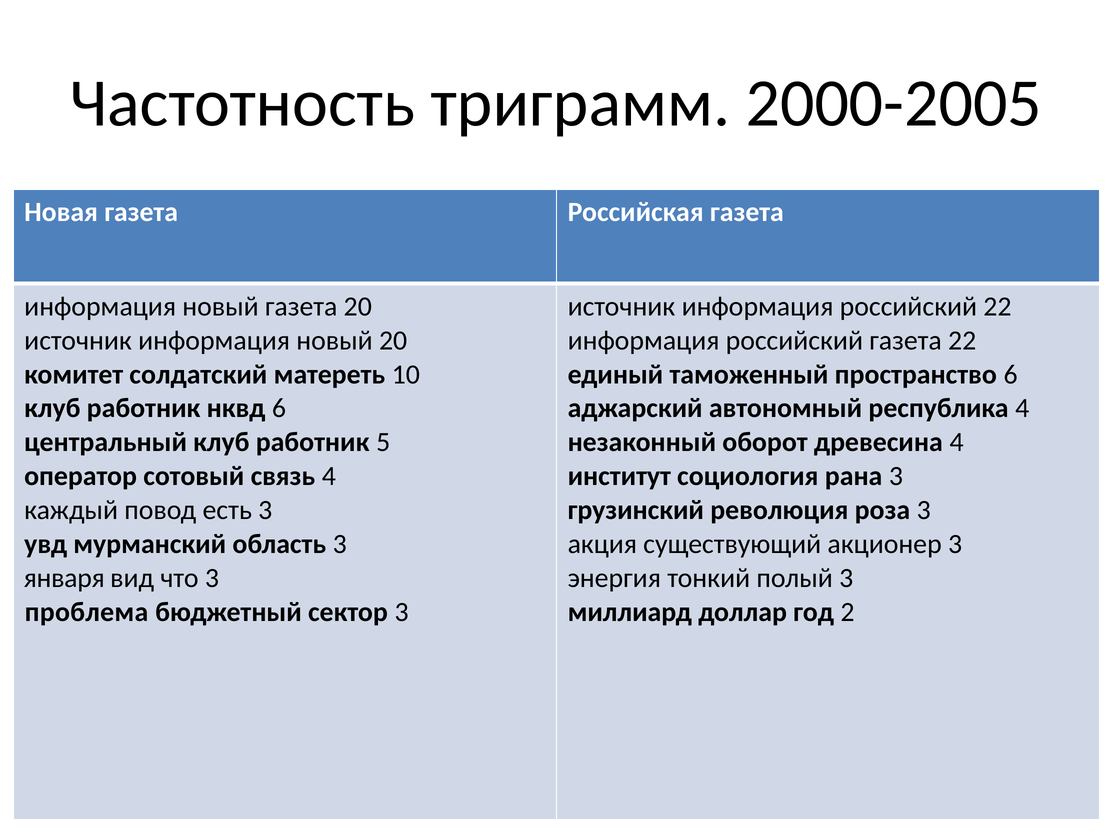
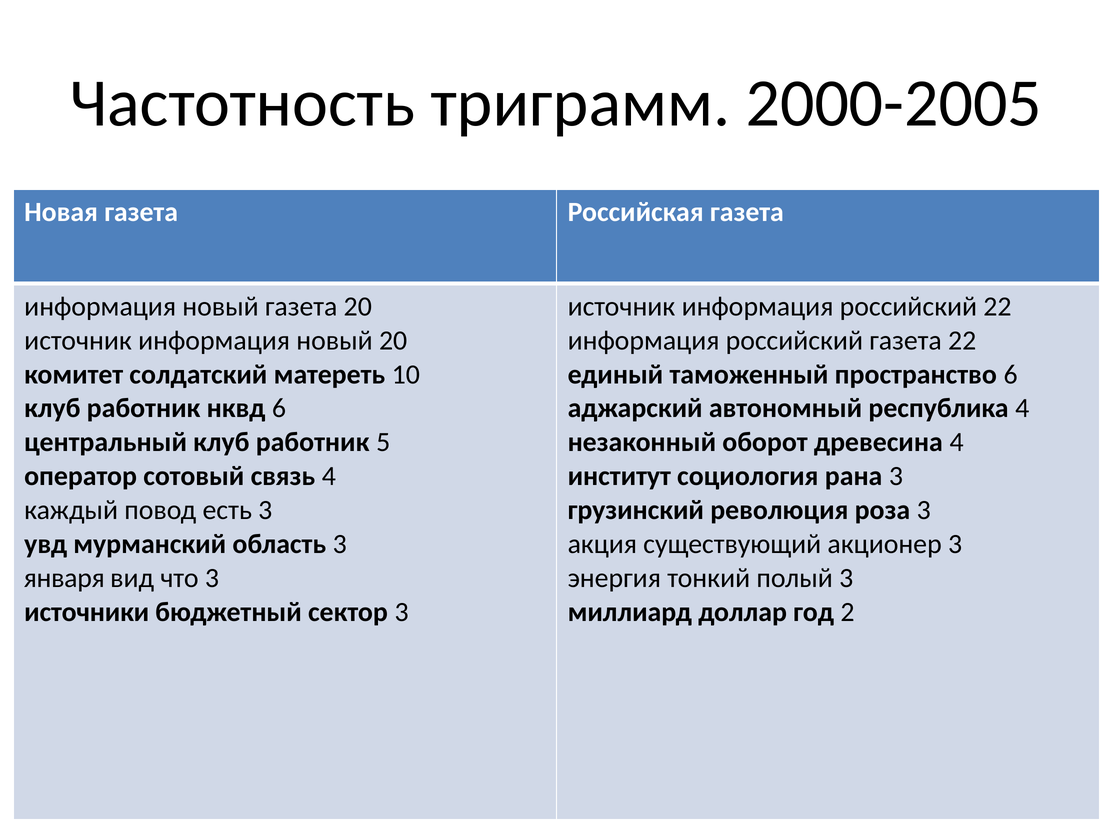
проблема: проблема -> источники
